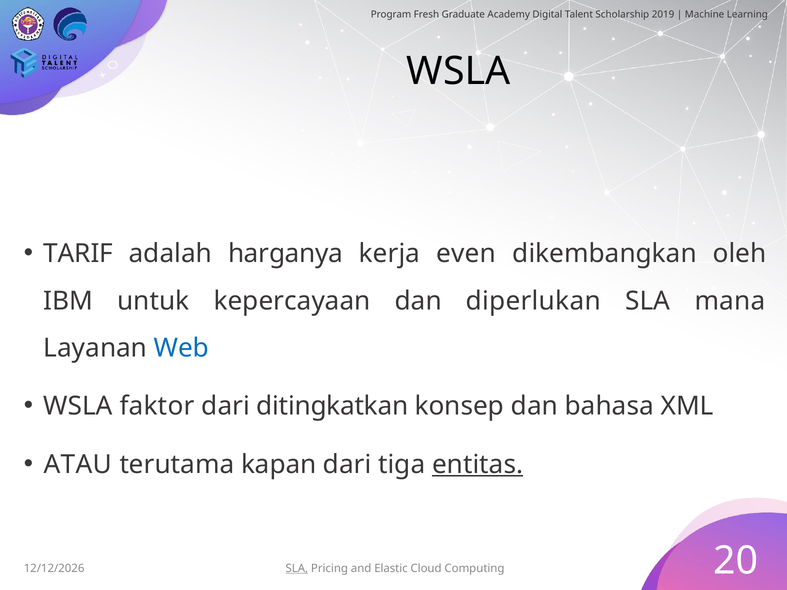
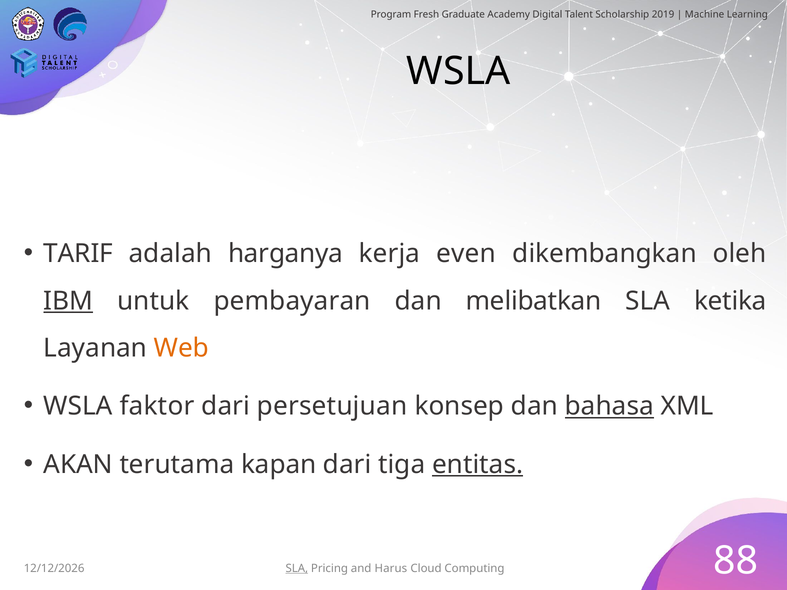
IBM underline: none -> present
kepercayaan: kepercayaan -> pembayaran
diperlukan: diperlukan -> melibatkan
mana: mana -> ketika
Web colour: blue -> orange
ditingkatkan: ditingkatkan -> persetujuan
bahasa underline: none -> present
ATAU: ATAU -> AKAN
Elastic: Elastic -> Harus
20: 20 -> 88
